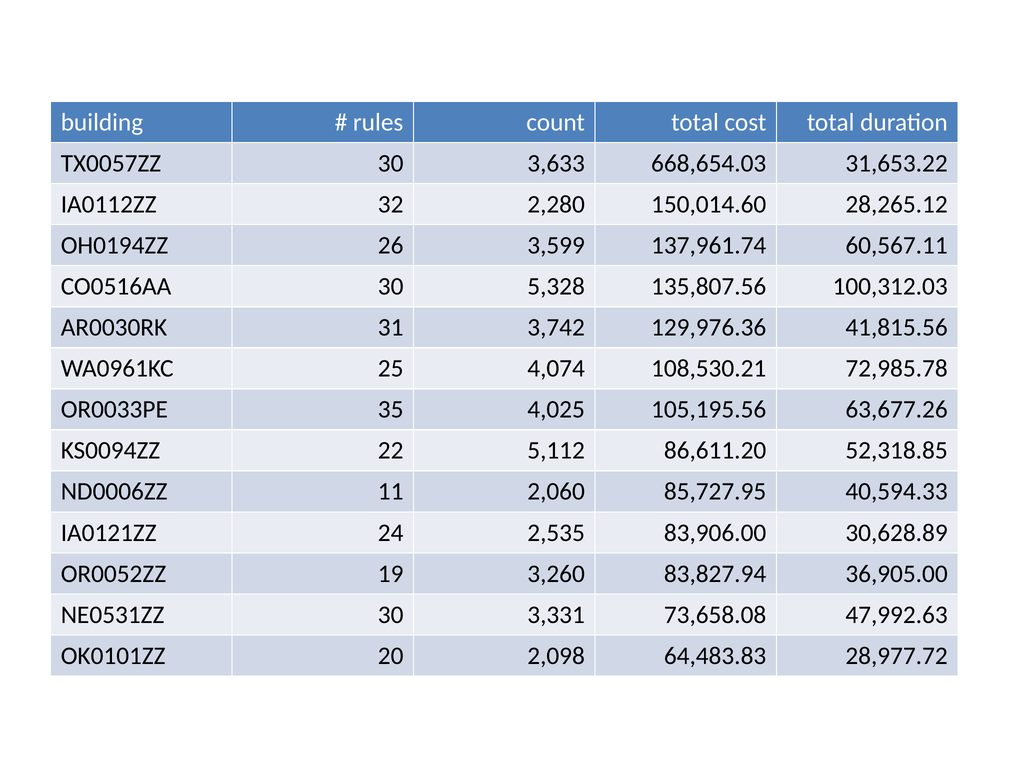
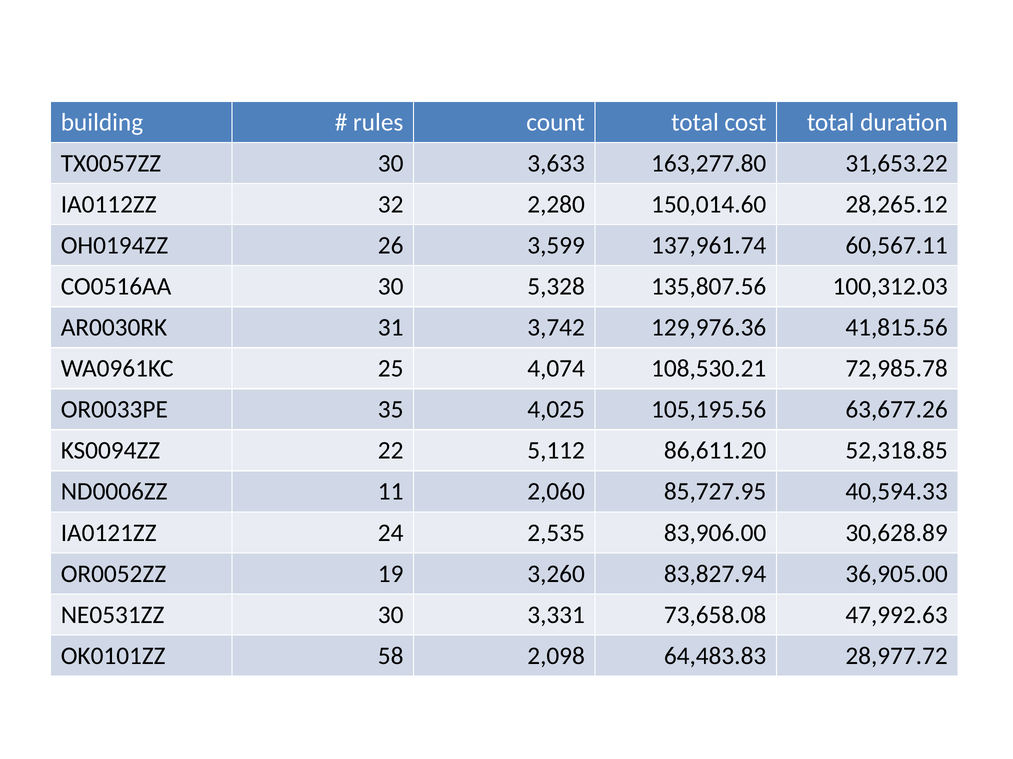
668,654.03: 668,654.03 -> 163,277.80
20: 20 -> 58
